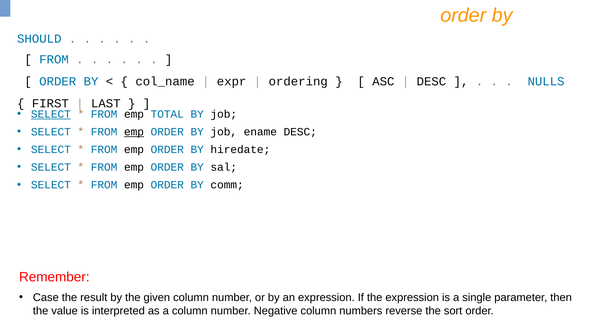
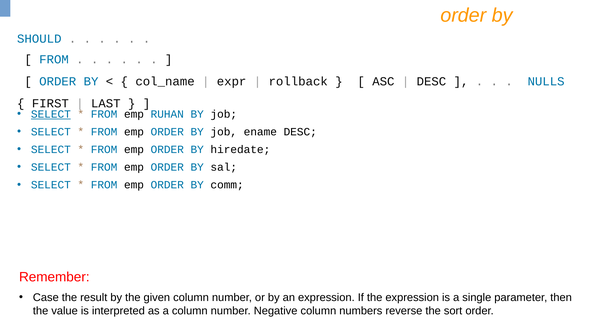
ordering: ordering -> rollback
TOTAL: TOTAL -> RUHAN
emp at (134, 132) underline: present -> none
